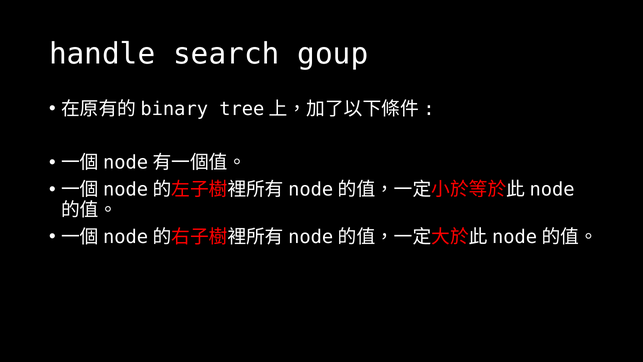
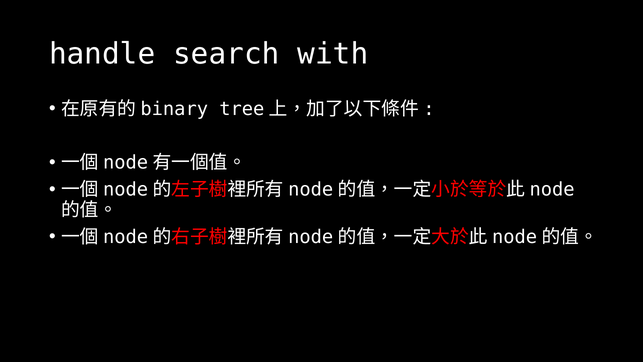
goup: goup -> with
